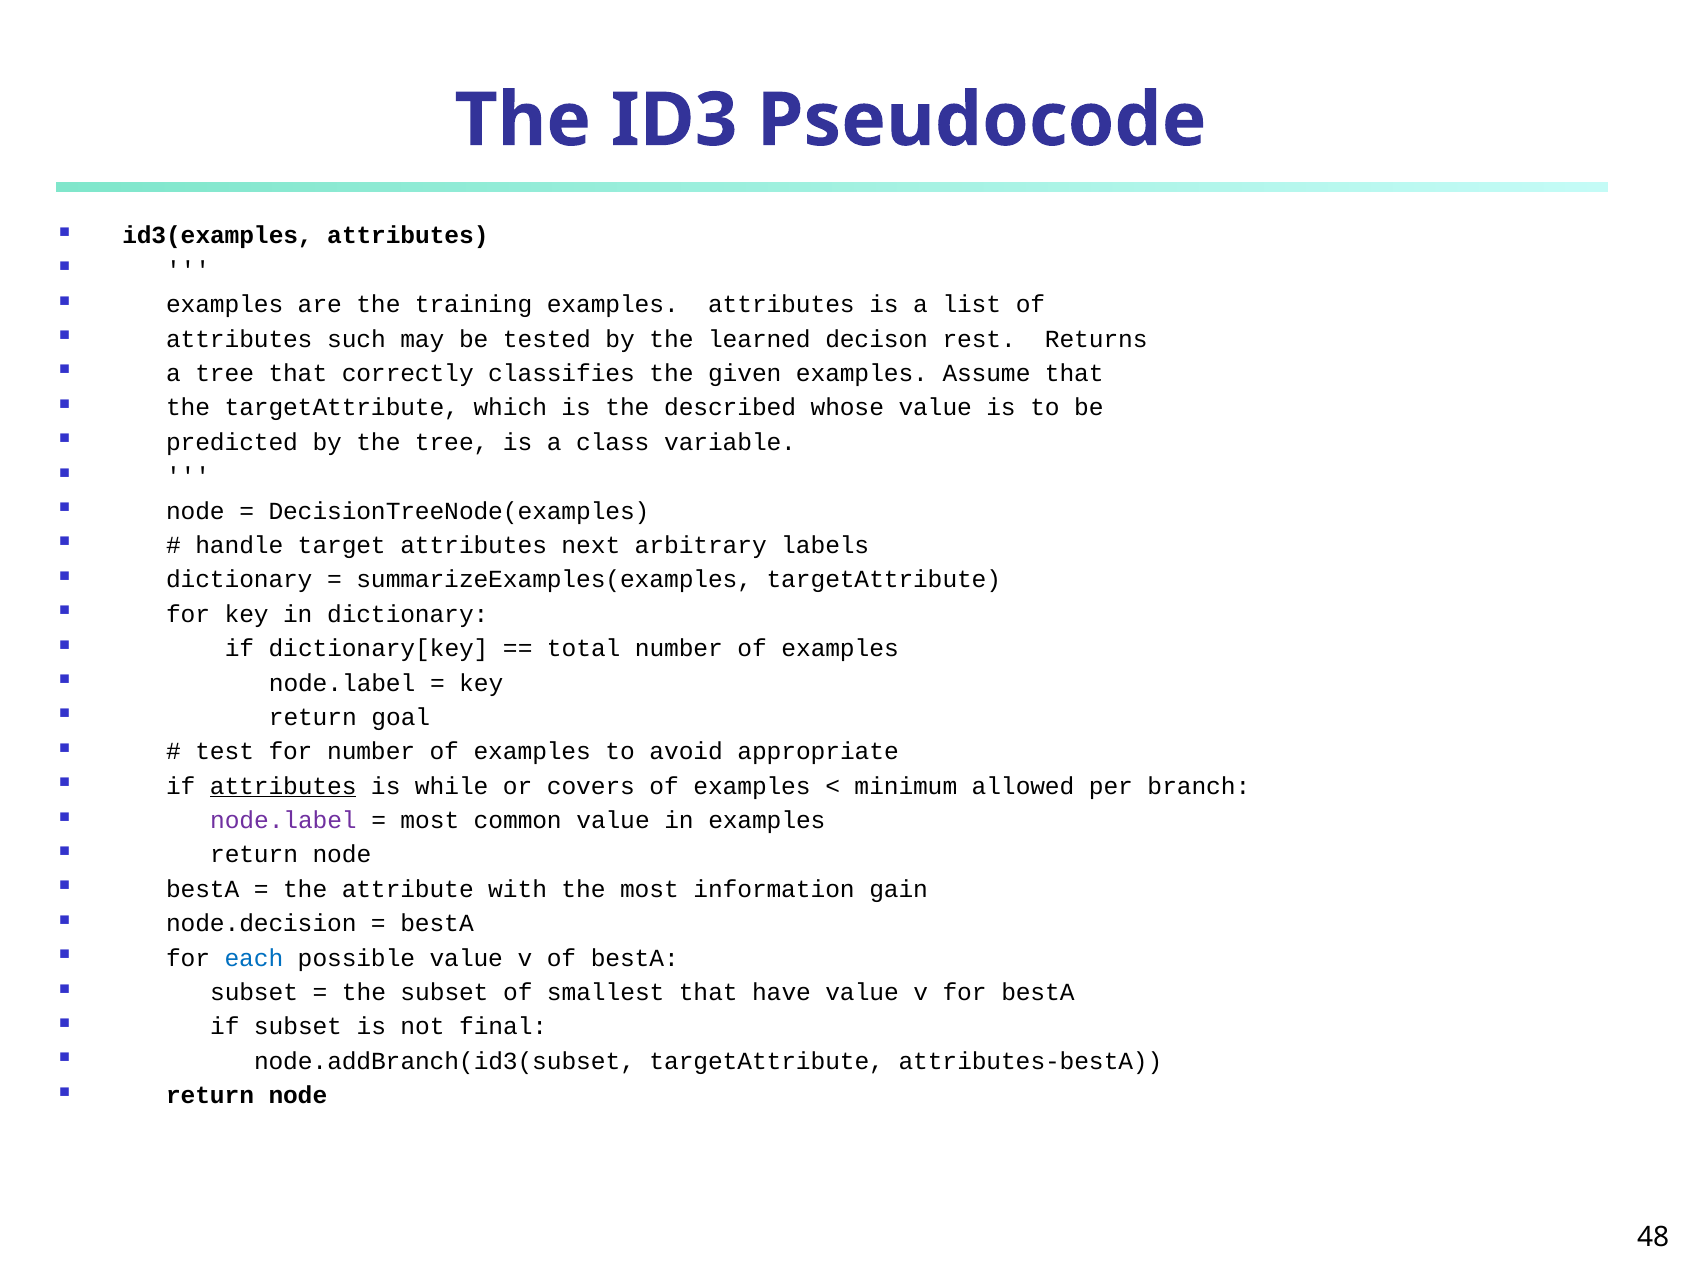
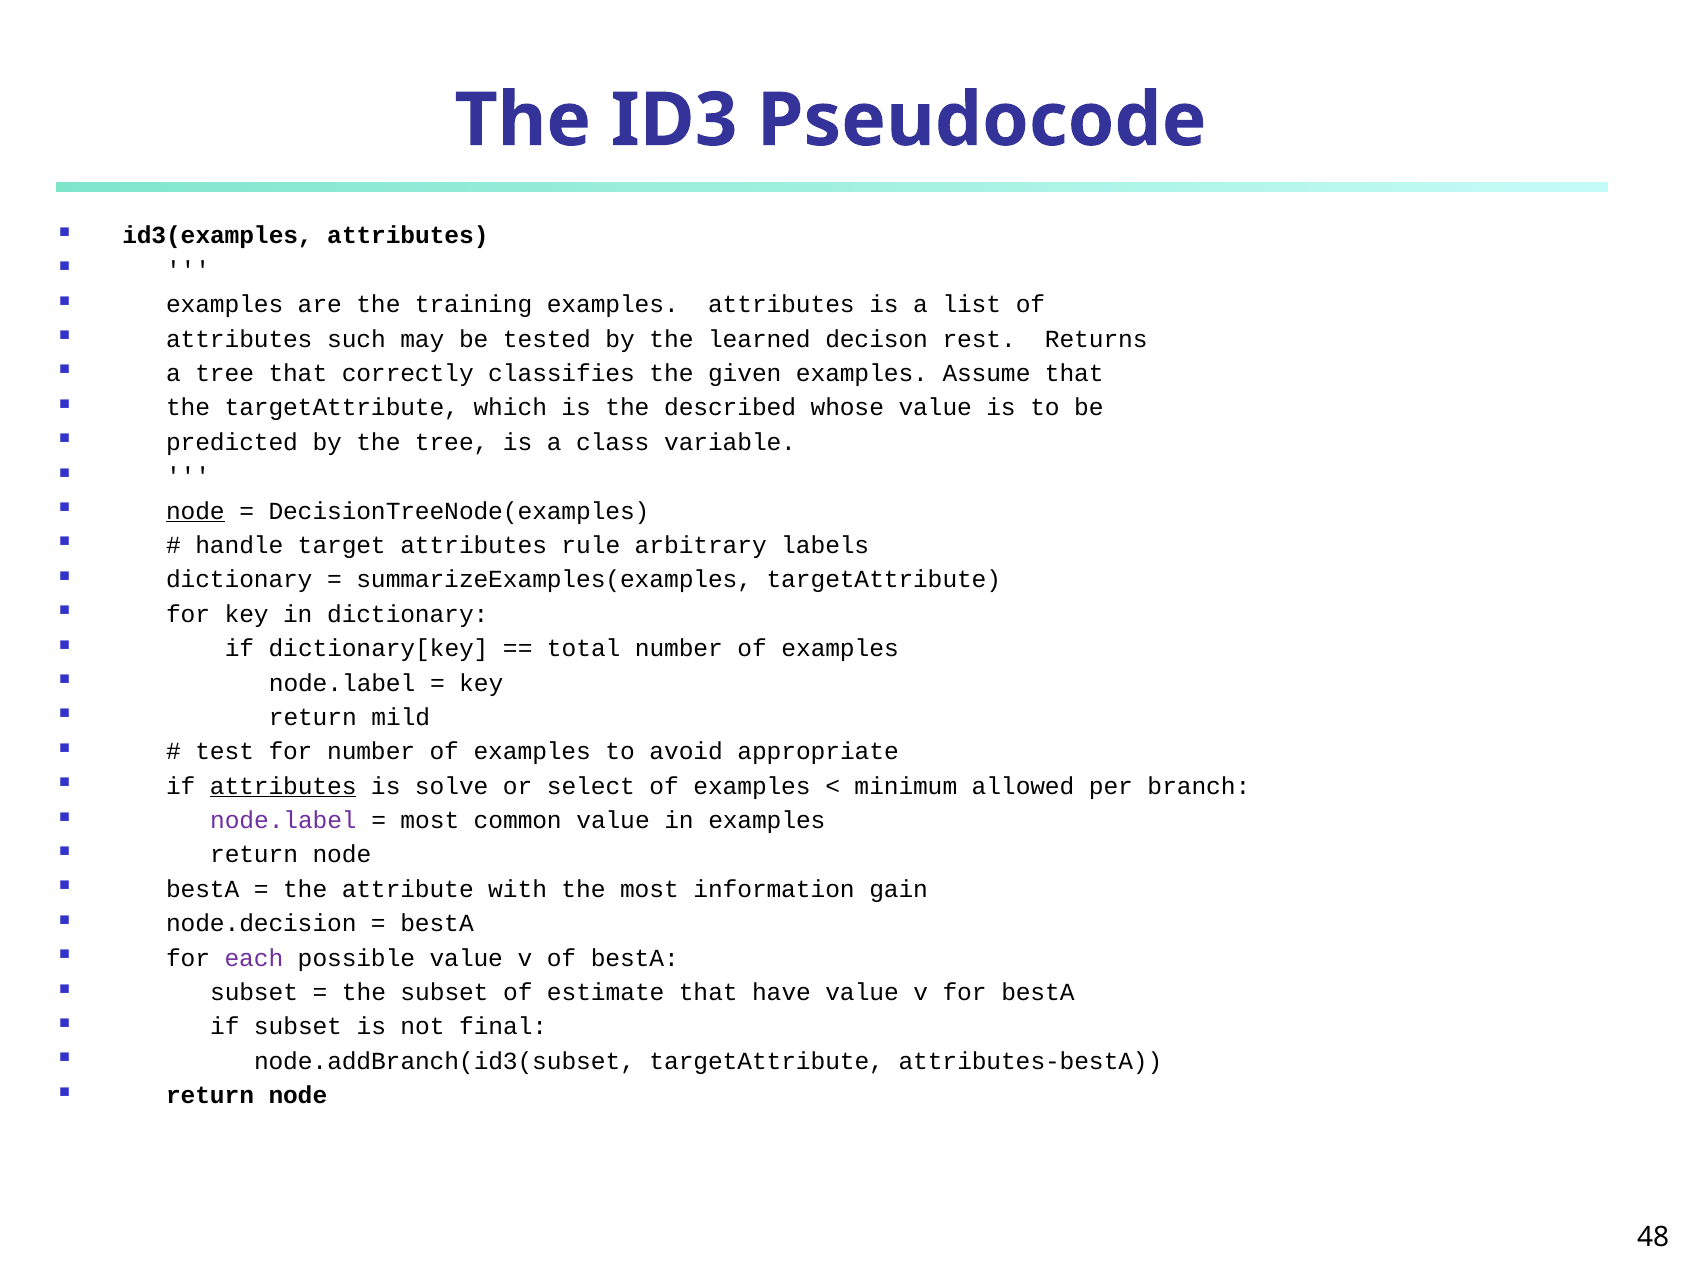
node at (195, 511) underline: none -> present
next: next -> rule
goal: goal -> mild
while: while -> solve
covers: covers -> select
each colour: blue -> purple
smallest: smallest -> estimate
